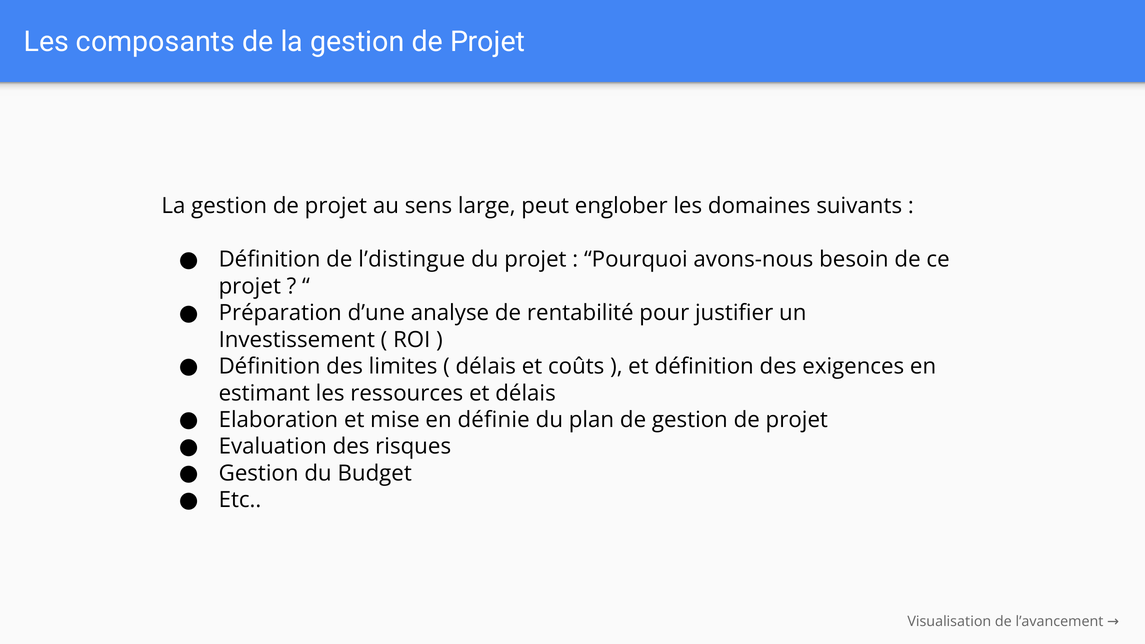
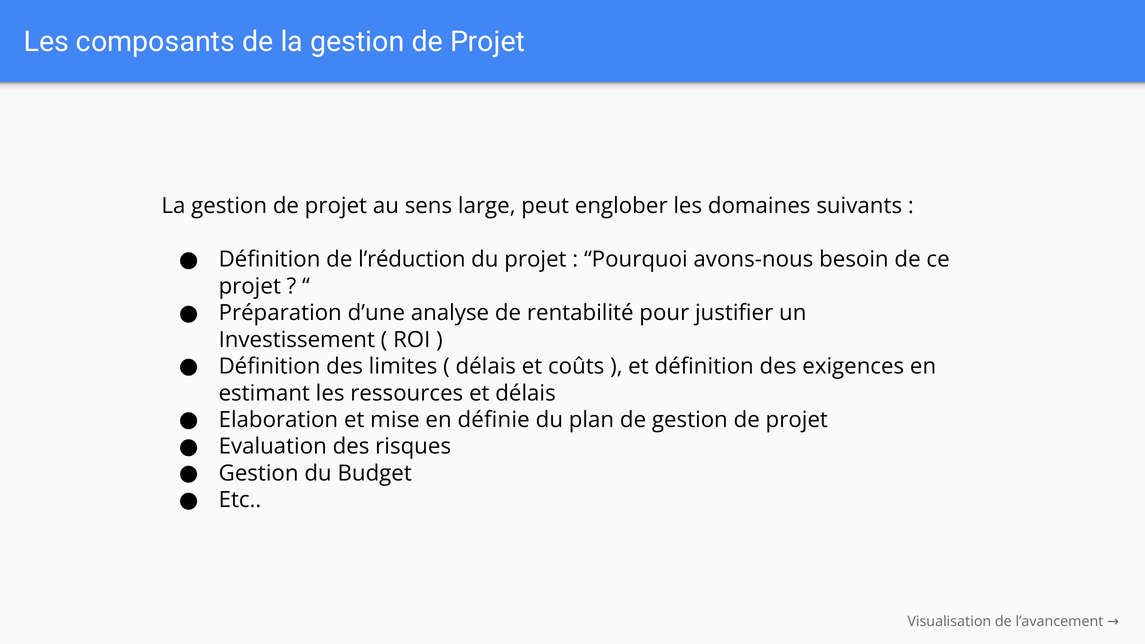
l’distingue: l’distingue -> l’réduction
